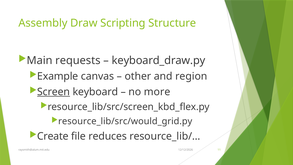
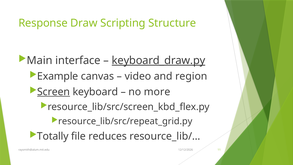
Assembly: Assembly -> Response
requests: requests -> interface
keyboard_draw.py underline: none -> present
other: other -> video
resource_lib/src/would_grid.py: resource_lib/src/would_grid.py -> resource_lib/src/repeat_grid.py
Create: Create -> Totally
